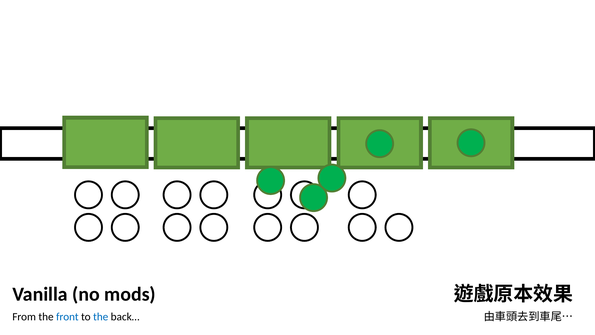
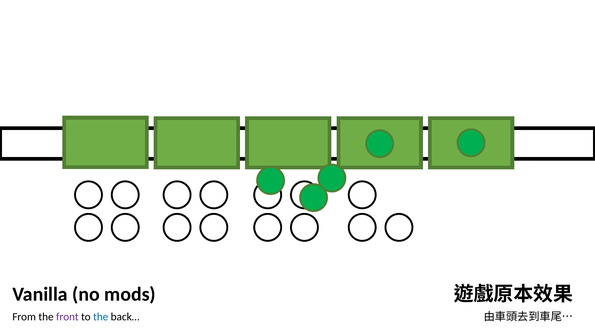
front colour: blue -> purple
